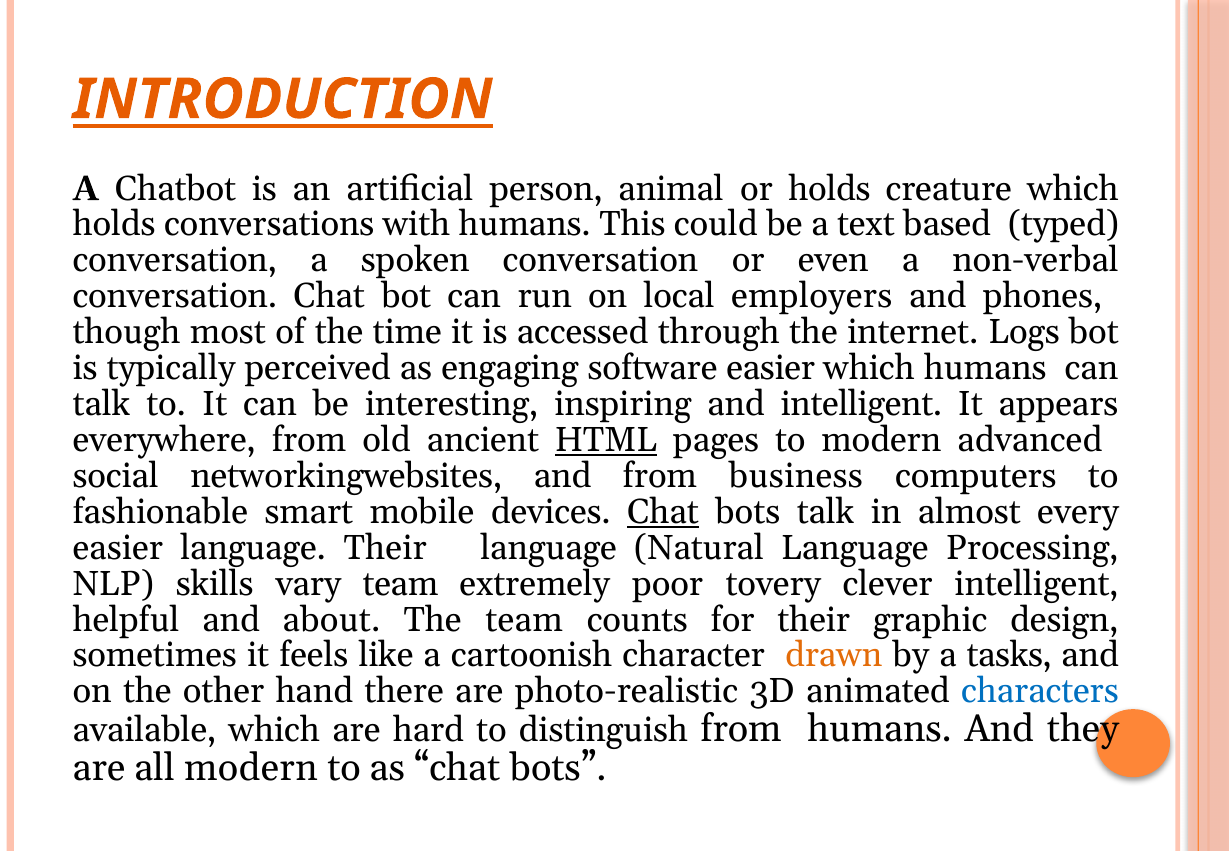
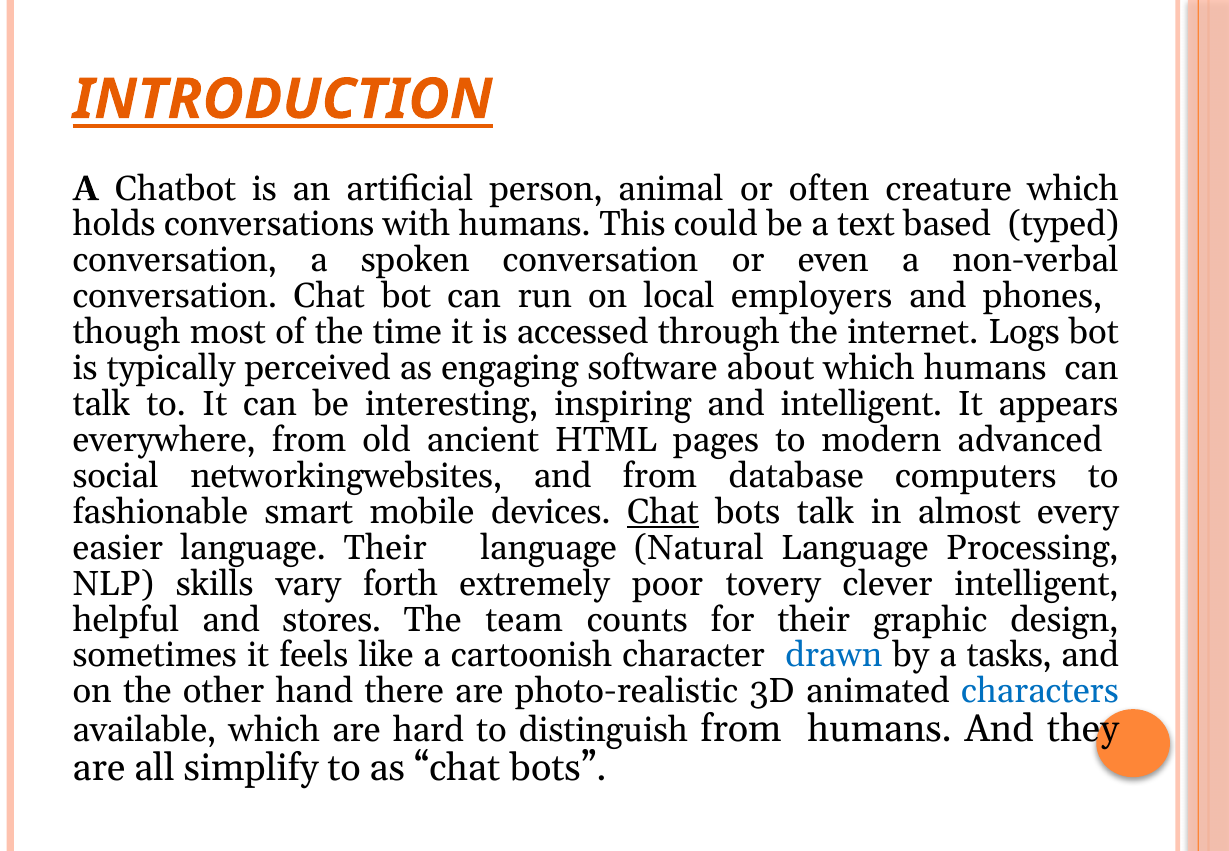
or holds: holds -> often
software easier: easier -> about
HTML underline: present -> none
business: business -> database
vary team: team -> forth
about: about -> stores
drawn colour: orange -> blue
all modern: modern -> simplify
